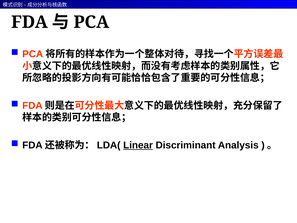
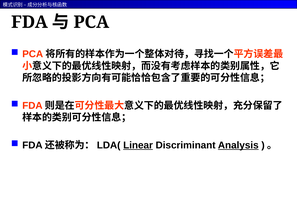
Analysis underline: none -> present
